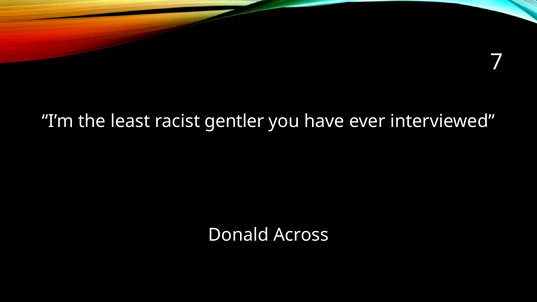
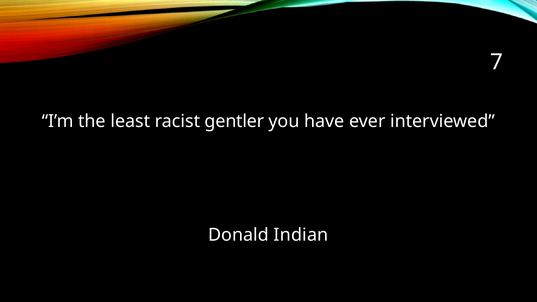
Across: Across -> Indian
